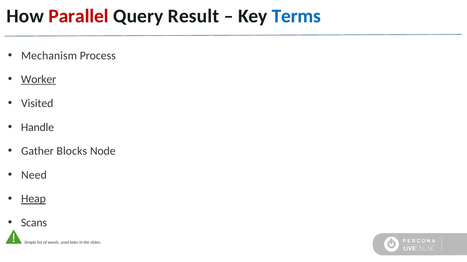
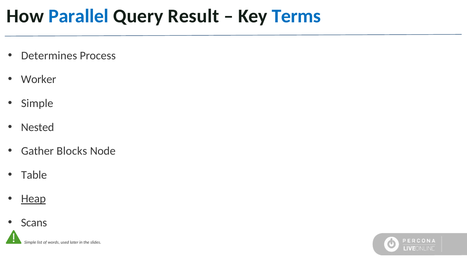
Parallel colour: red -> blue
Mechanism: Mechanism -> Determines
Worker underline: present -> none
Visited at (37, 104): Visited -> Simple
Handle: Handle -> Nested
Need: Need -> Table
